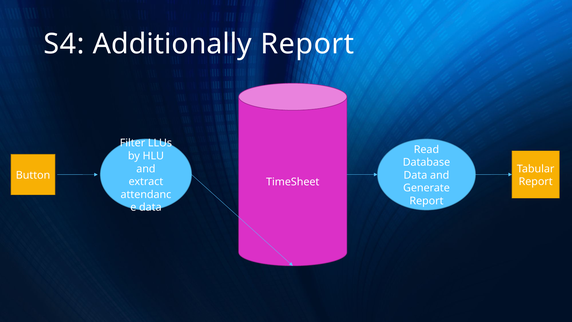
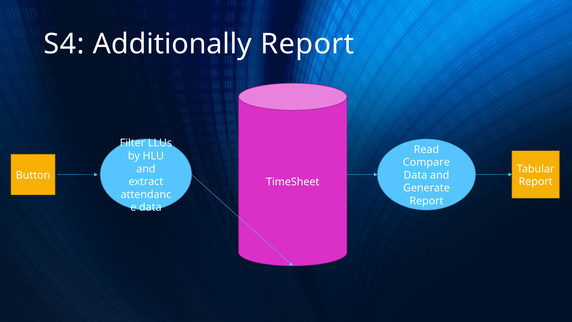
Database: Database -> Compare
